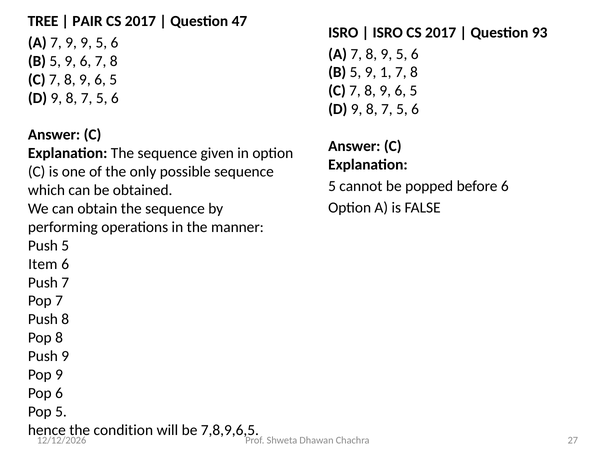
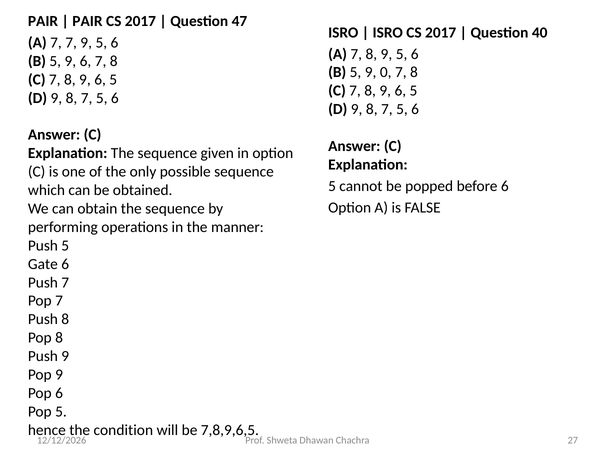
TREE at (43, 21): TREE -> PAIR
93: 93 -> 40
7 9: 9 -> 7
1: 1 -> 0
Item: Item -> Gate
